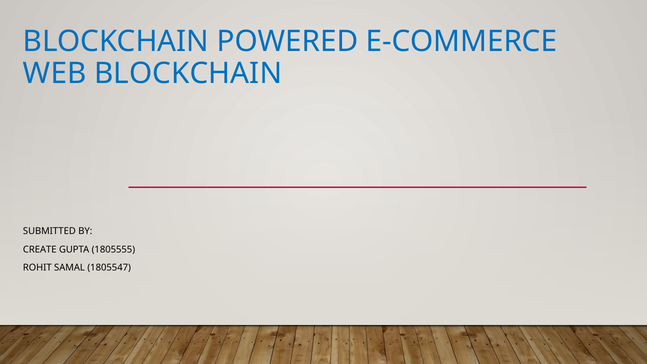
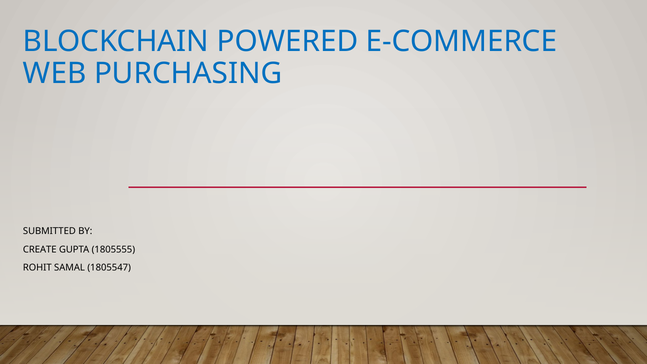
WEB BLOCKCHAIN: BLOCKCHAIN -> PURCHASING
